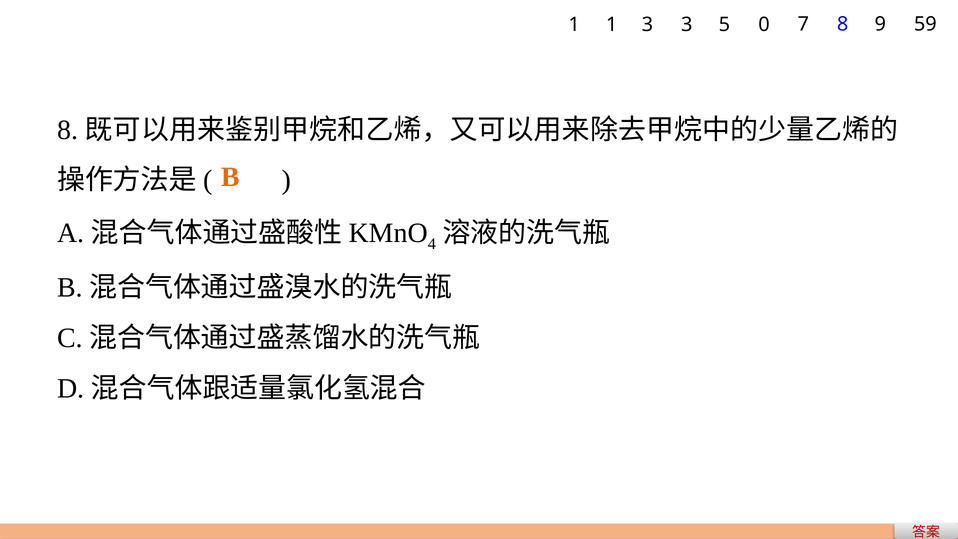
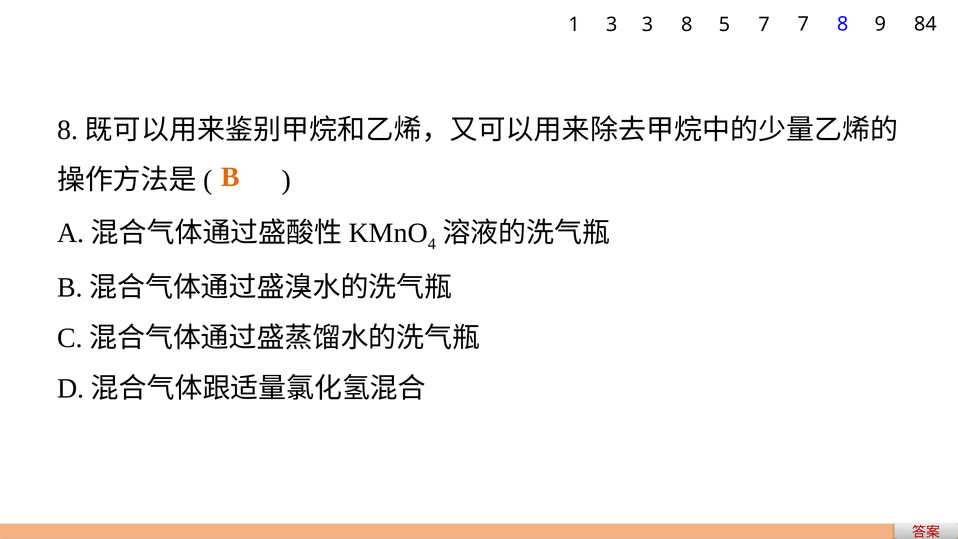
1 1: 1 -> 3
3 3: 3 -> 8
5 0: 0 -> 7
59: 59 -> 84
